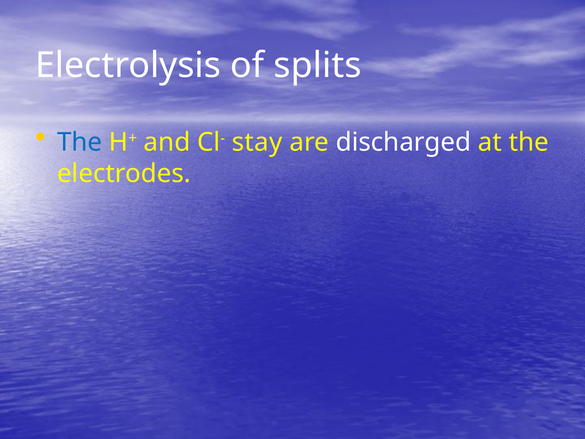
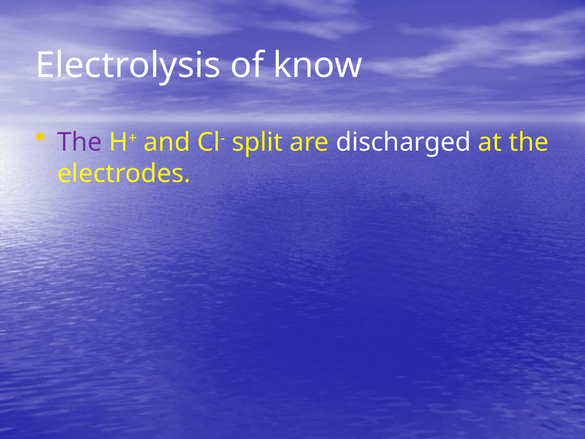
splits: splits -> know
The at (80, 142) colour: blue -> purple
stay: stay -> split
